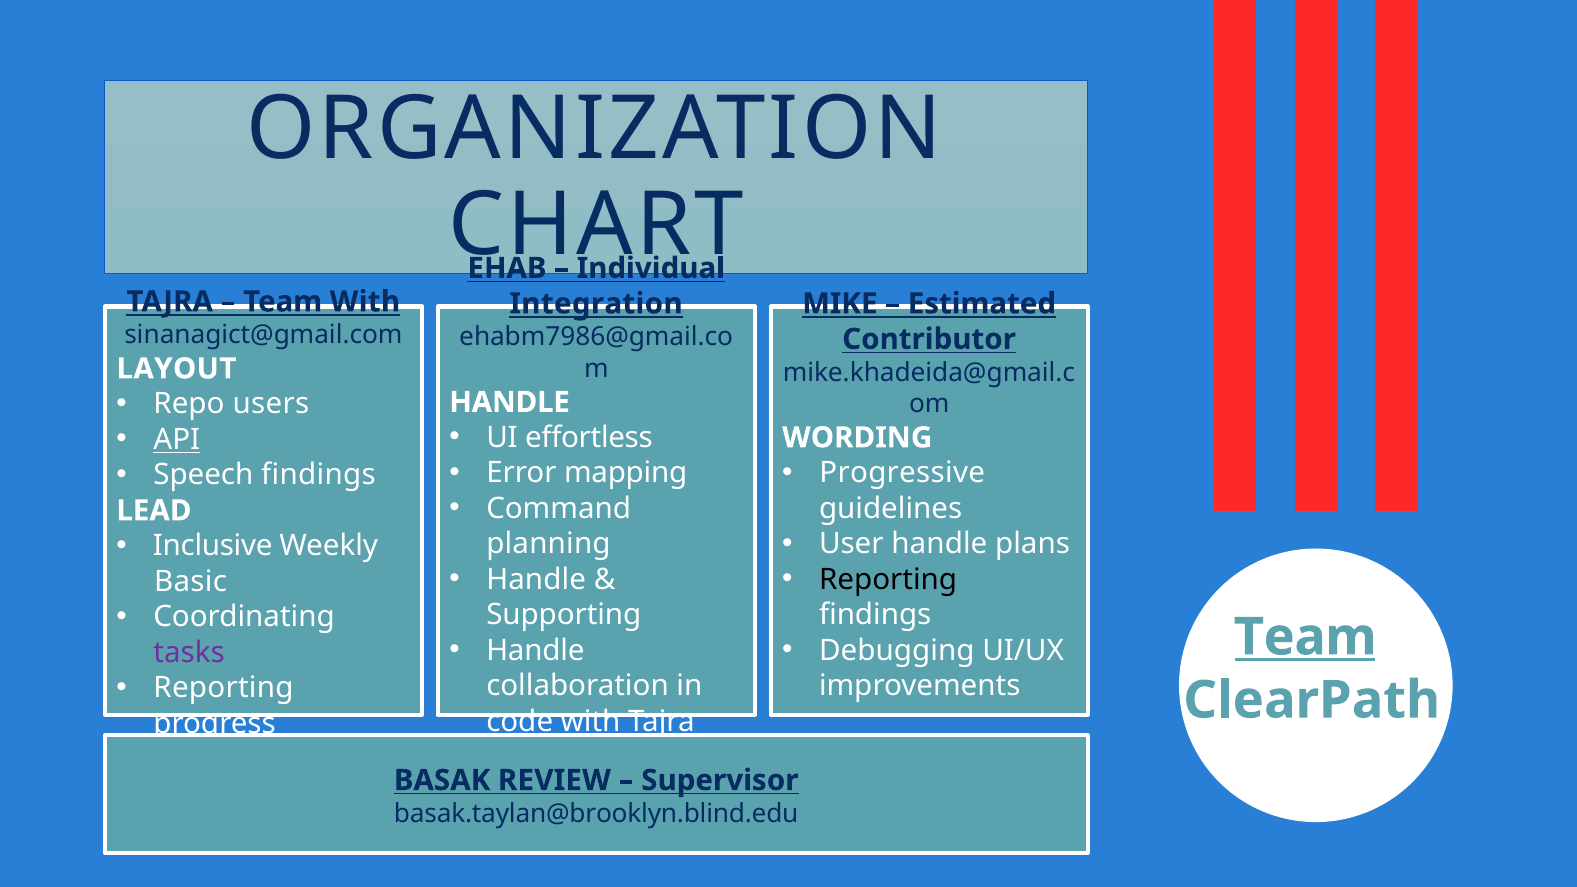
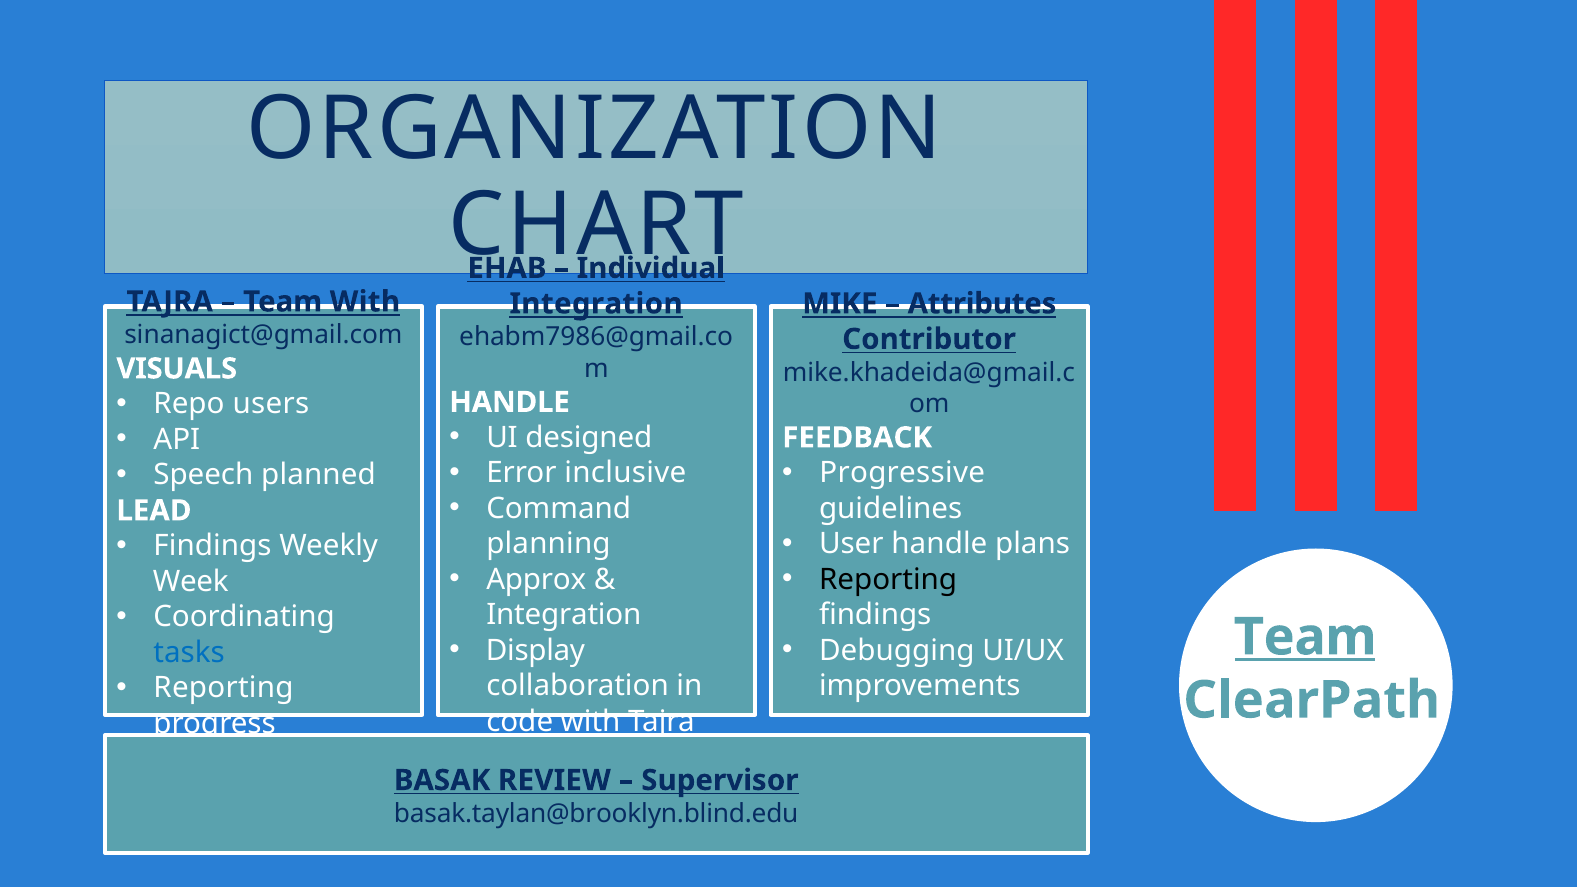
Estimated: Estimated -> Attributes
LAYOUT: LAYOUT -> VISUALS
effortless: effortless -> designed
API underline: present -> none
WORDING: WORDING -> FEEDBACK
mapping: mapping -> inclusive
Speech findings: findings -> planned
Inclusive at (213, 546): Inclusive -> Findings
Handle at (536, 580): Handle -> Approx
Basic: Basic -> Week
Supporting at (564, 615): Supporting -> Integration
Handle at (535, 651): Handle -> Display
tasks colour: purple -> blue
